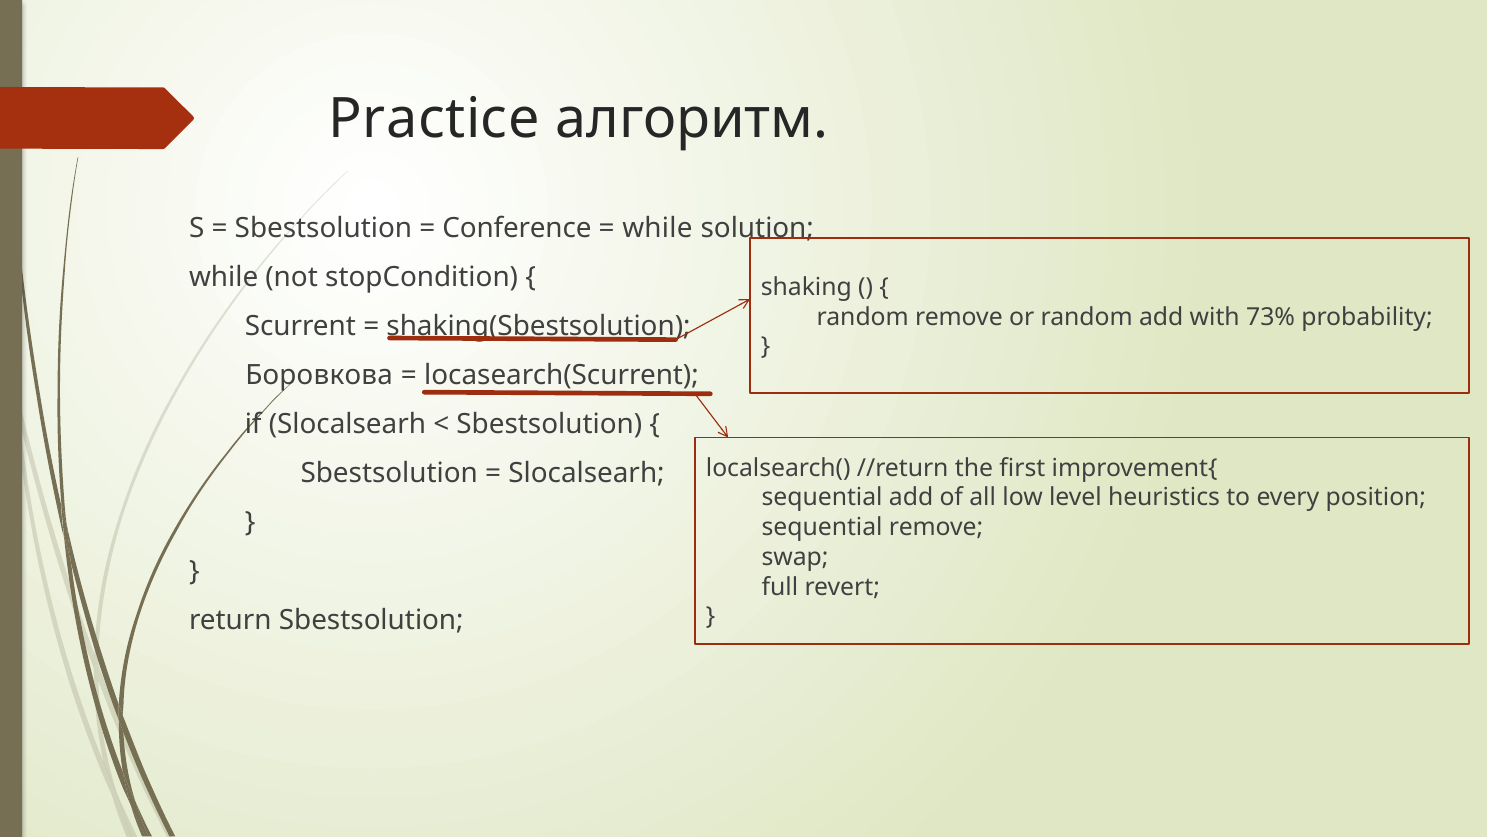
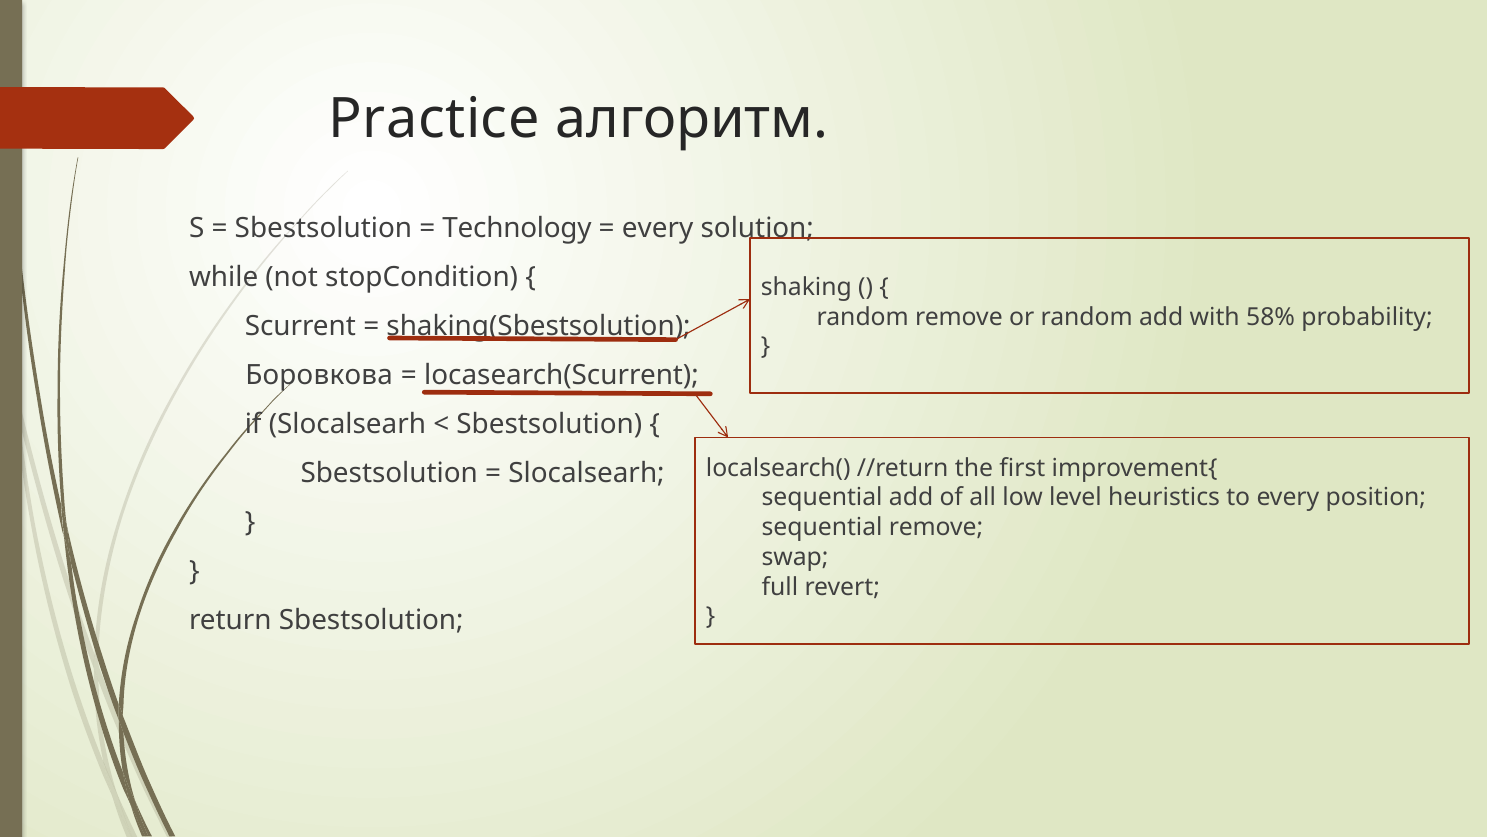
Conference: Conference -> Technology
while at (657, 228): while -> every
73%: 73% -> 58%
